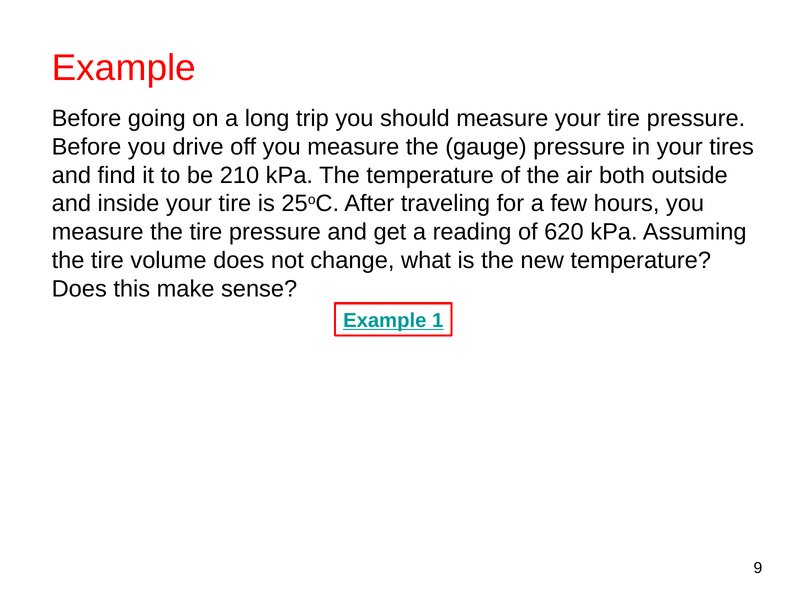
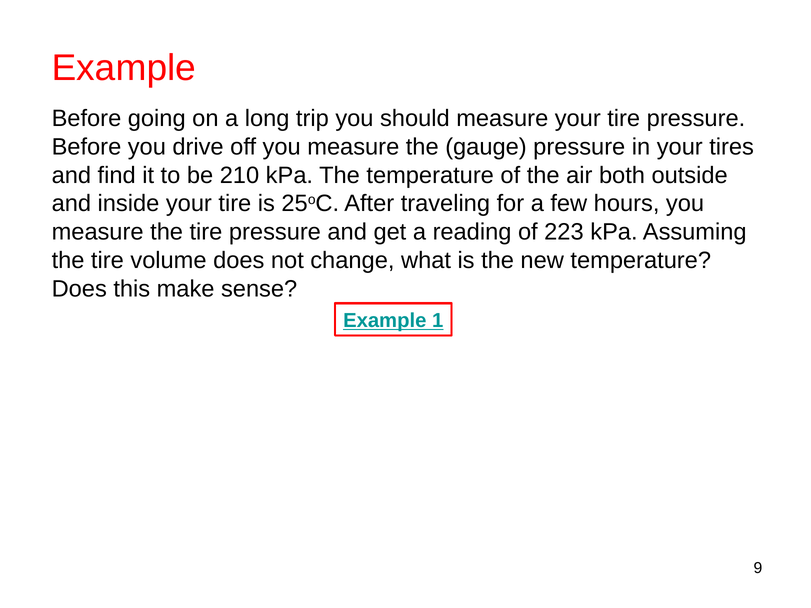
620: 620 -> 223
